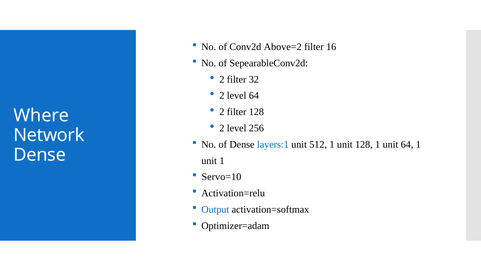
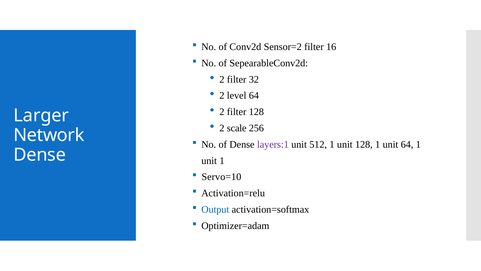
Above=2: Above=2 -> Sensor=2
Where: Where -> Larger
level at (237, 128): level -> scale
layers:1 colour: blue -> purple
